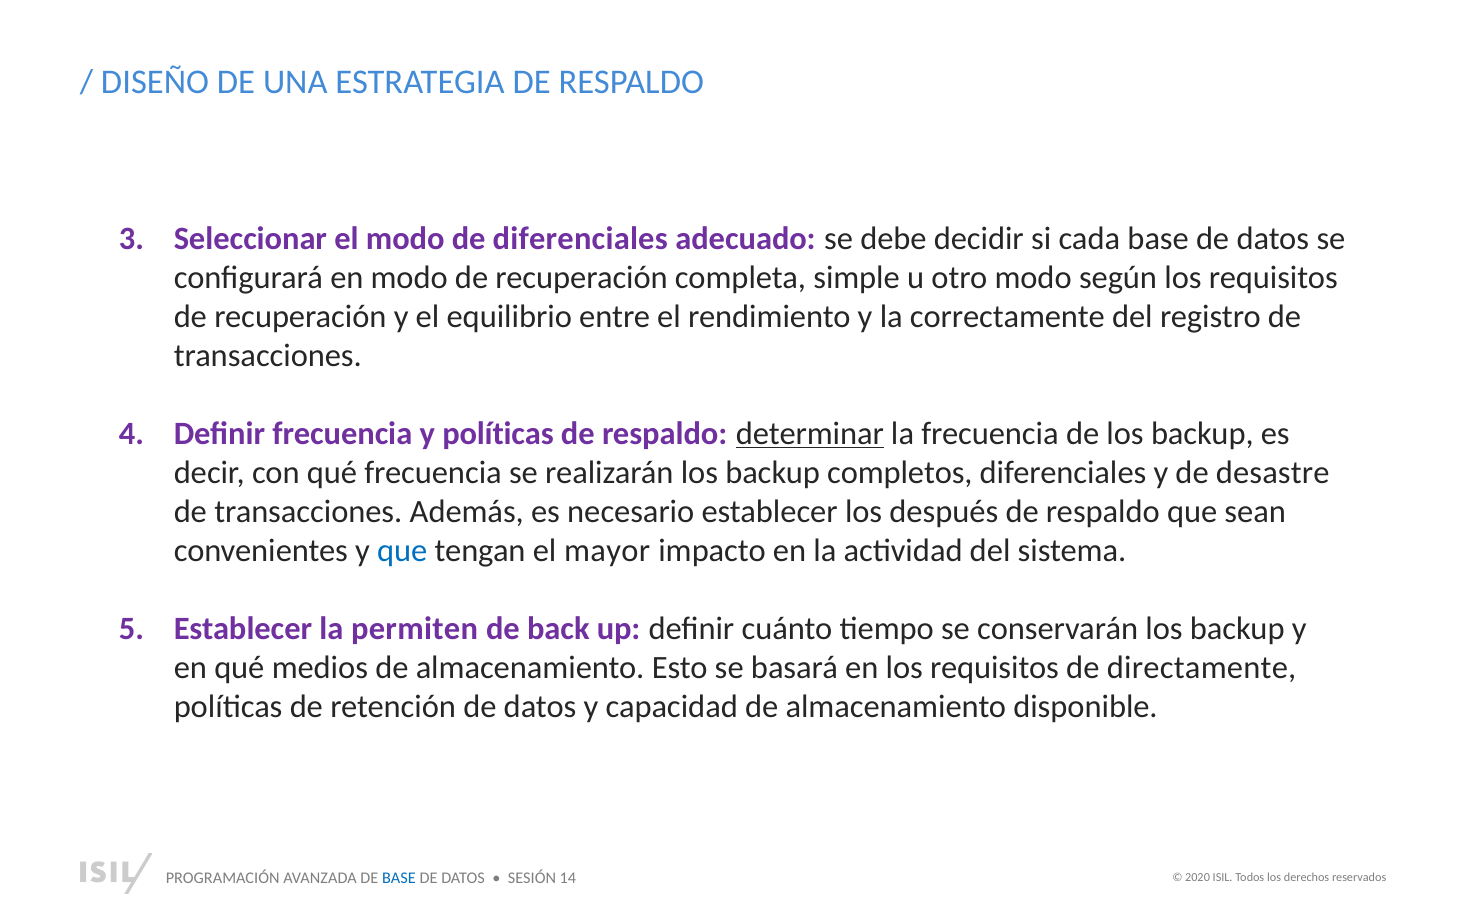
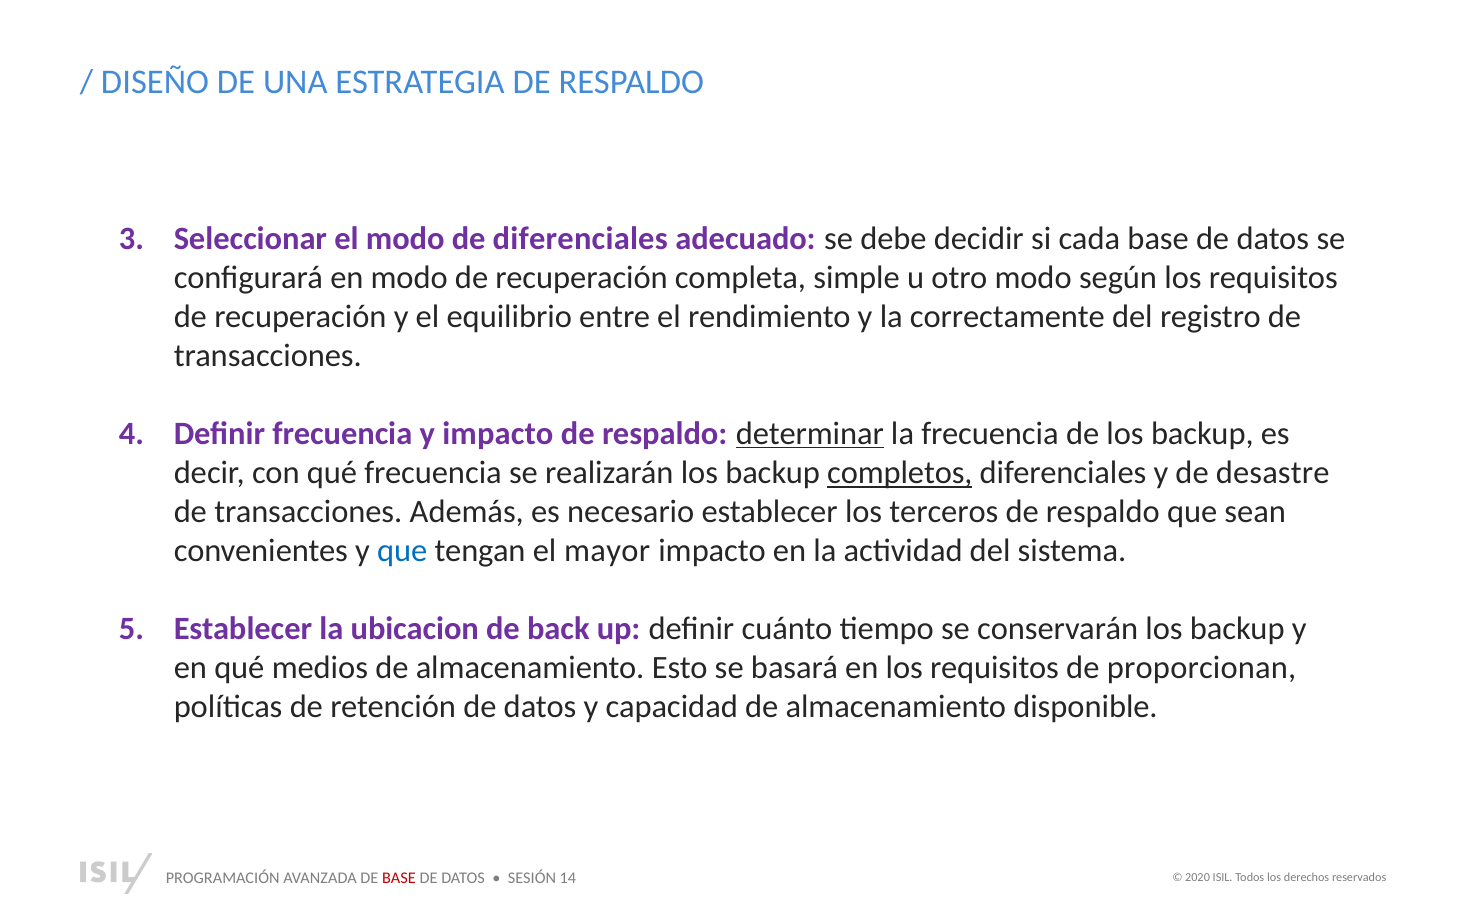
y políticas: políticas -> impacto
completos underline: none -> present
después: después -> terceros
permiten: permiten -> ubicacion
directamente: directamente -> proporcionan
BASE at (399, 878) colour: blue -> red
